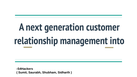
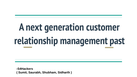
into: into -> past
